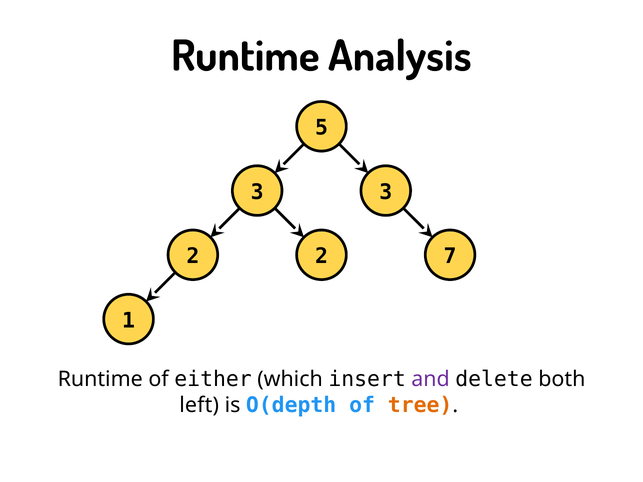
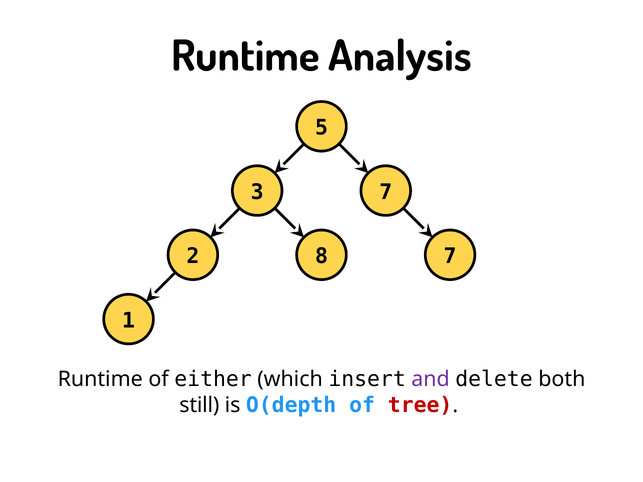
3 3: 3 -> 7
2 2: 2 -> 8
left: left -> still
tree colour: orange -> red
